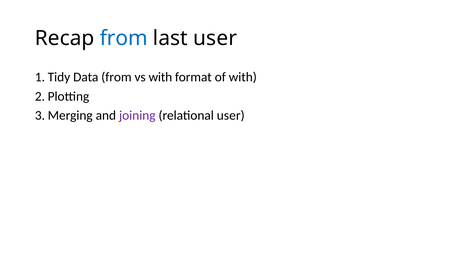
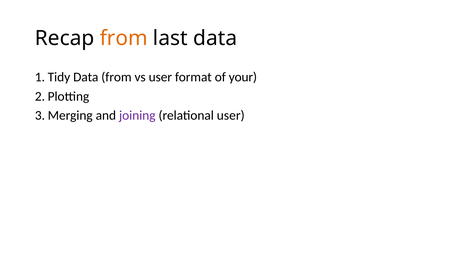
from at (124, 38) colour: blue -> orange
last user: user -> data
vs with: with -> user
of with: with -> your
